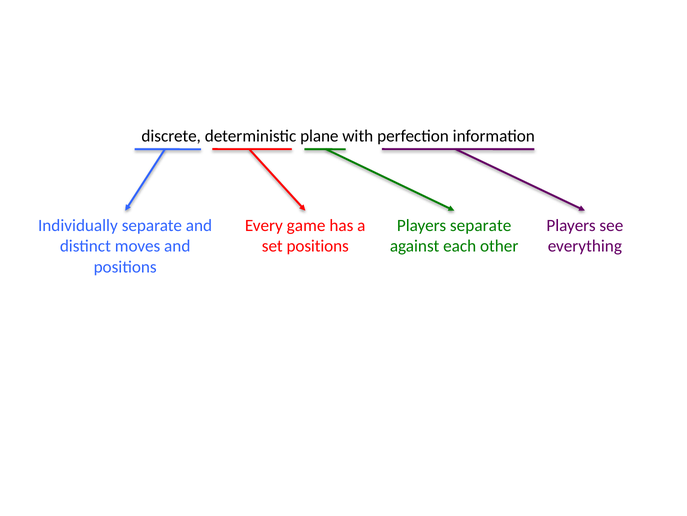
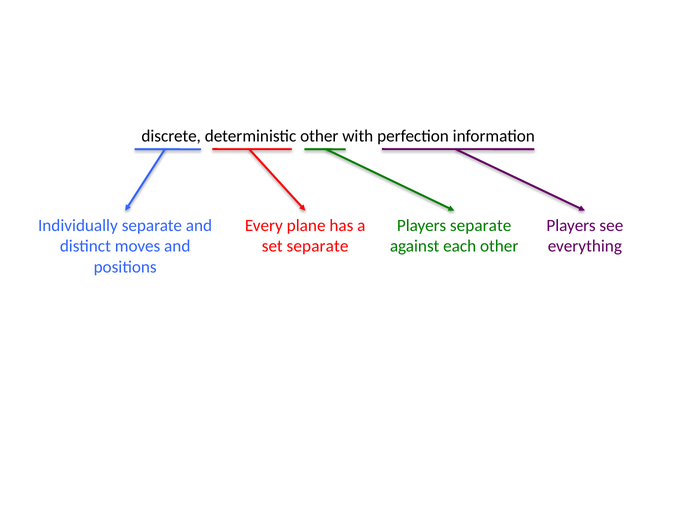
deterministic plane: plane -> other
game: game -> plane
set positions: positions -> separate
